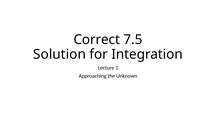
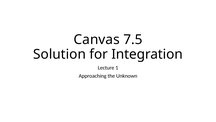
Correct: Correct -> Canvas
